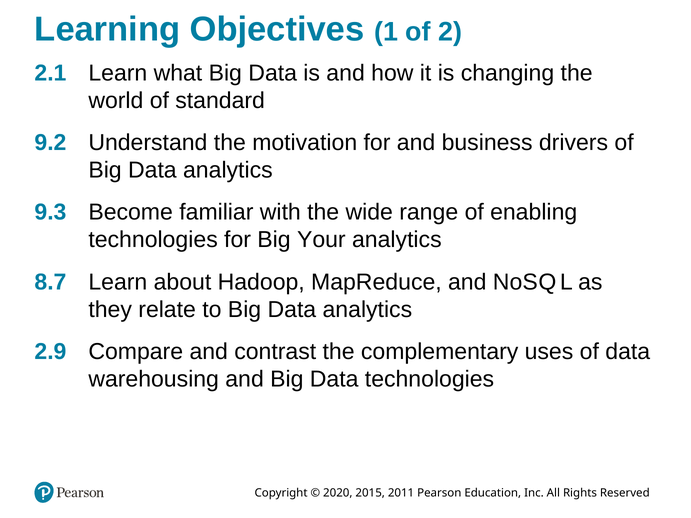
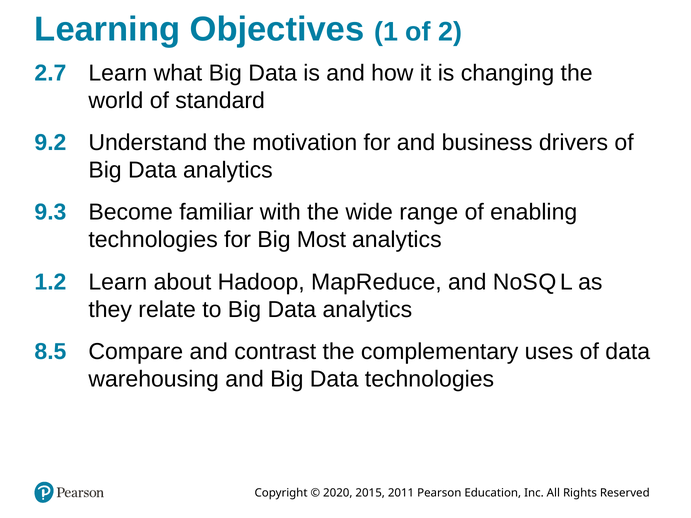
2.1: 2.1 -> 2.7
Your: Your -> Most
8.7: 8.7 -> 1.2
2.9: 2.9 -> 8.5
